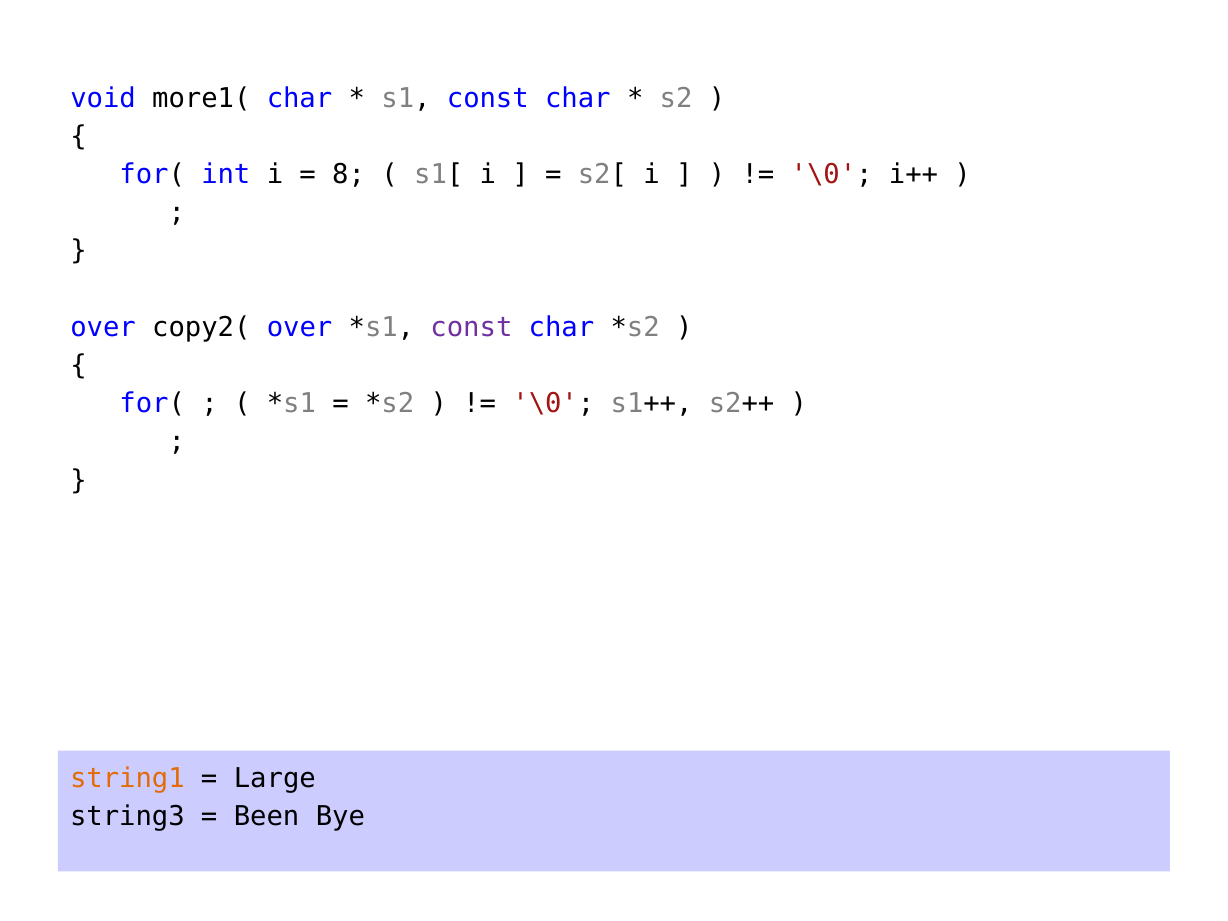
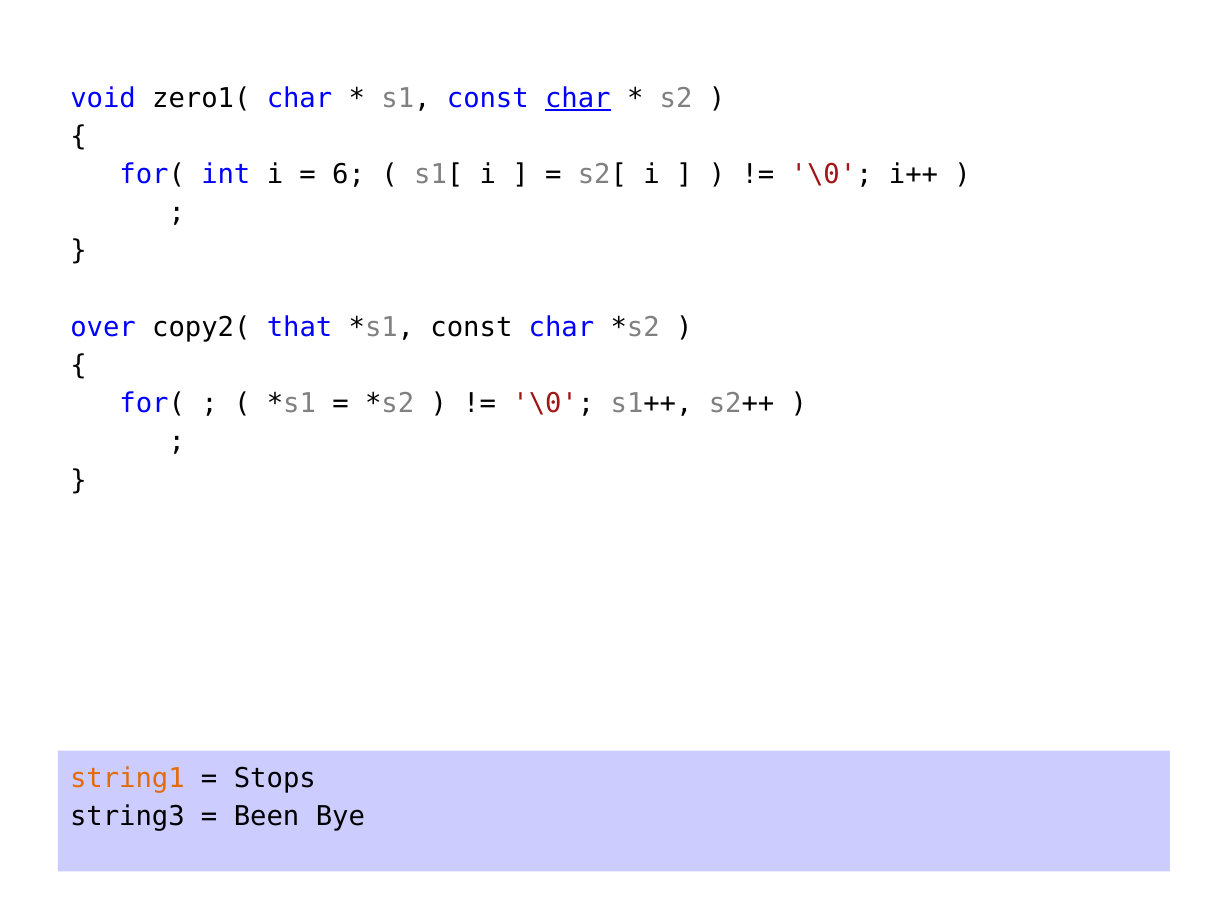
more1(: more1( -> zero1(
char at (578, 98) underline: none -> present
8: 8 -> 6
copy2( over: over -> that
const at (471, 327) colour: purple -> black
Large: Large -> Stops
